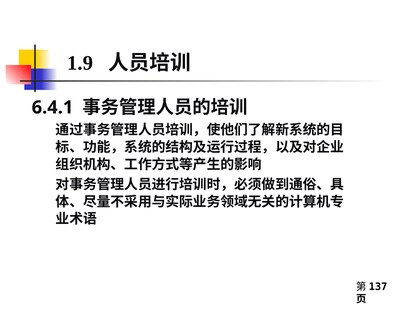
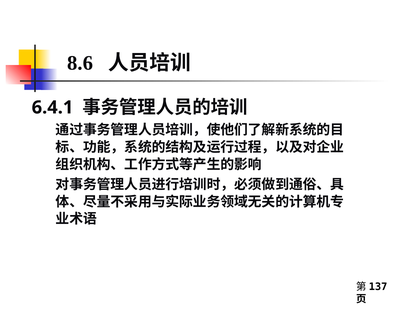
1.9: 1.9 -> 8.6
